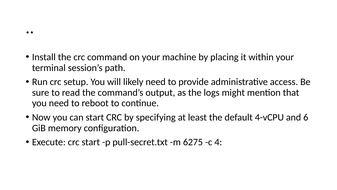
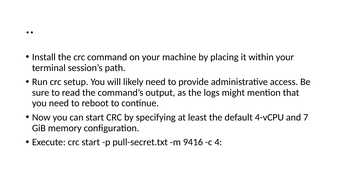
6: 6 -> 7
6275: 6275 -> 9416
